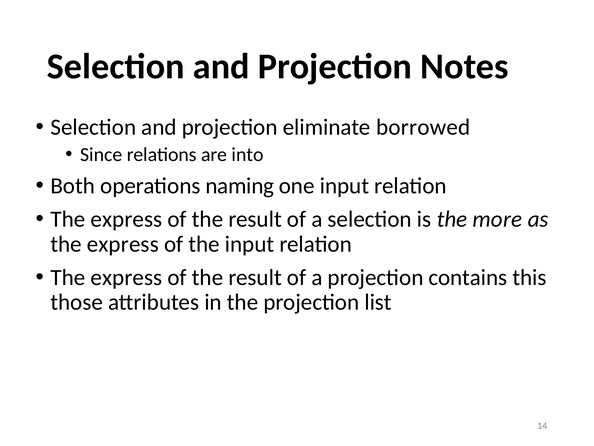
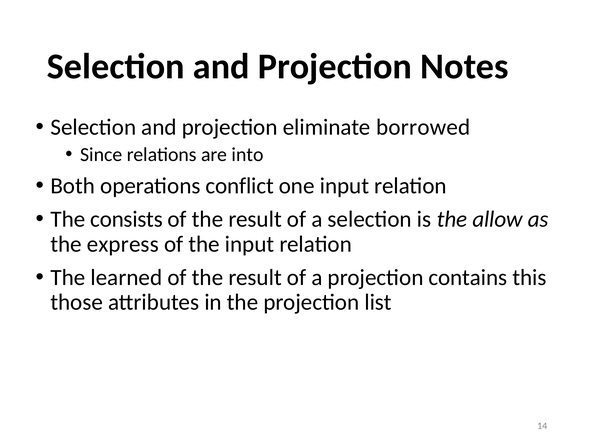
naming: naming -> conflict
express at (126, 219): express -> consists
more: more -> allow
express at (126, 277): express -> learned
